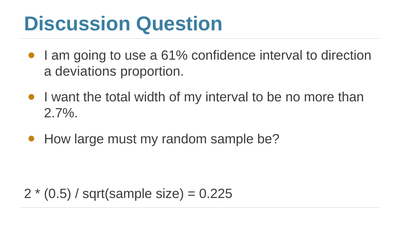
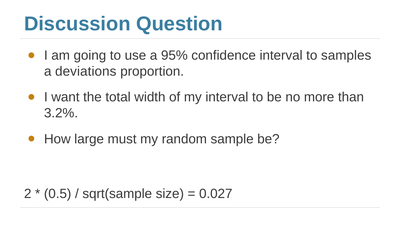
61%: 61% -> 95%
direction: direction -> samples
2.7%: 2.7% -> 3.2%
0.225: 0.225 -> 0.027
